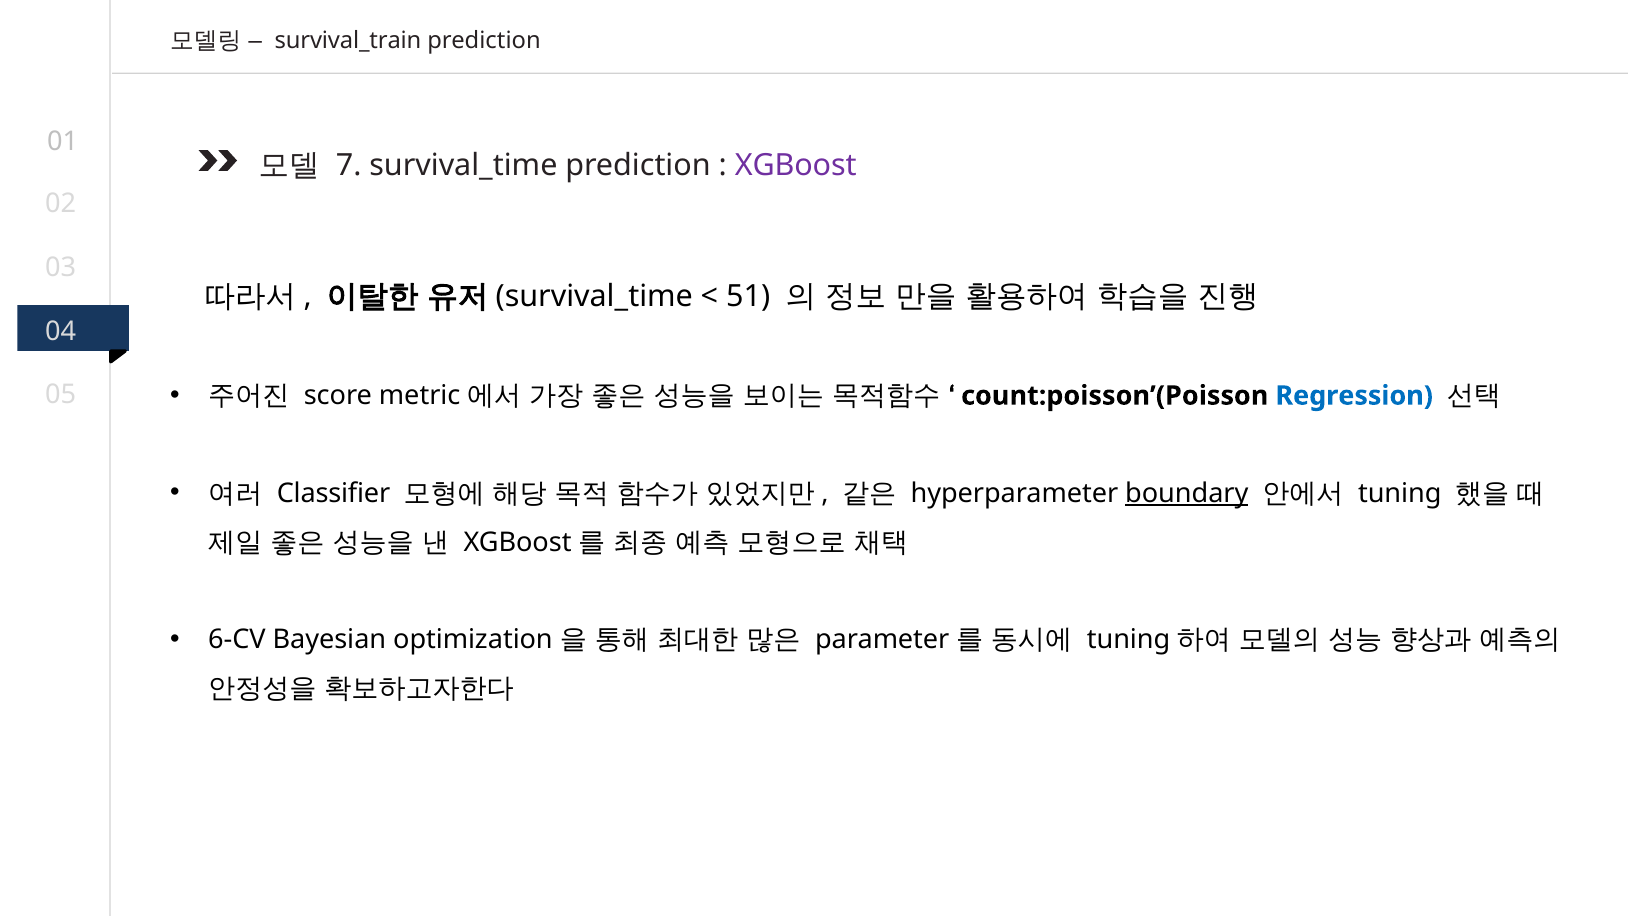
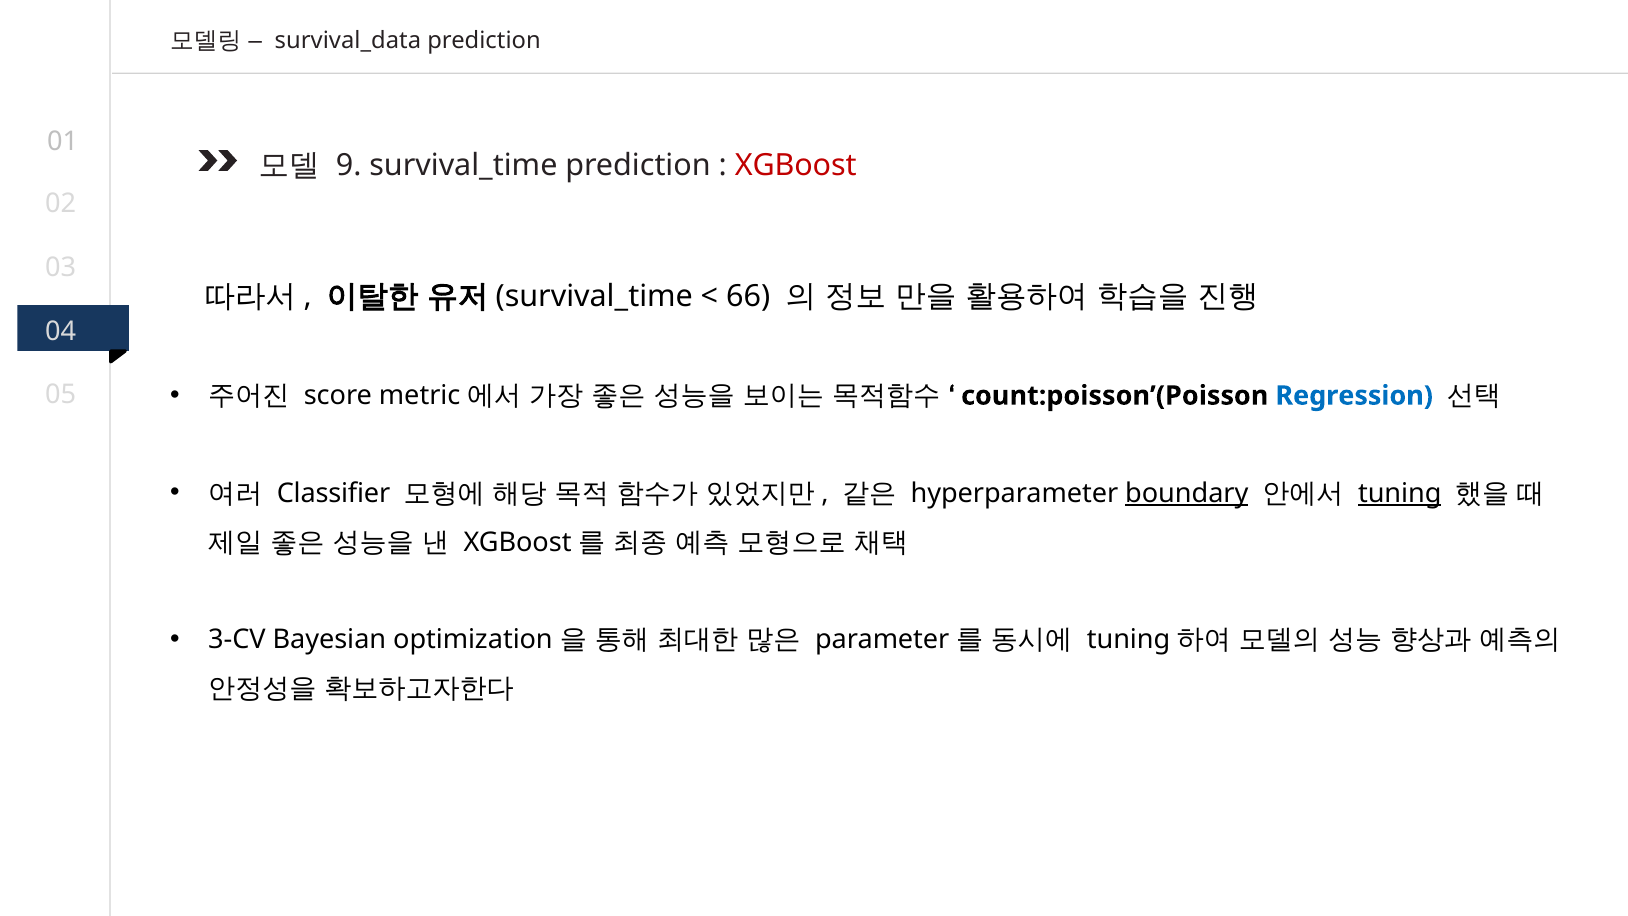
survival_train: survival_train -> survival_data
7: 7 -> 9
XGBoost colour: purple -> red
51: 51 -> 66
tuning underline: none -> present
6-CV: 6-CV -> 3-CV
